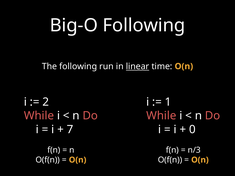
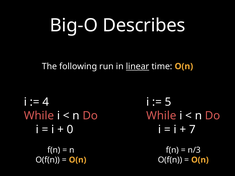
Big-O Following: Following -> Describes
2: 2 -> 4
1: 1 -> 5
7: 7 -> 0
0: 0 -> 7
